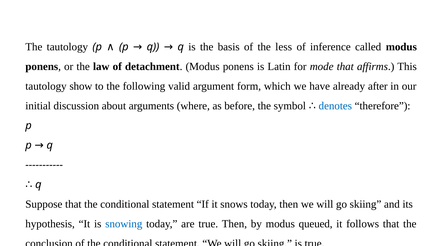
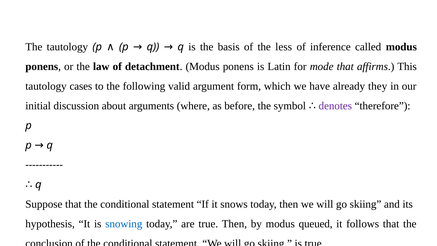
show: show -> cases
after: after -> they
denotes colour: blue -> purple
